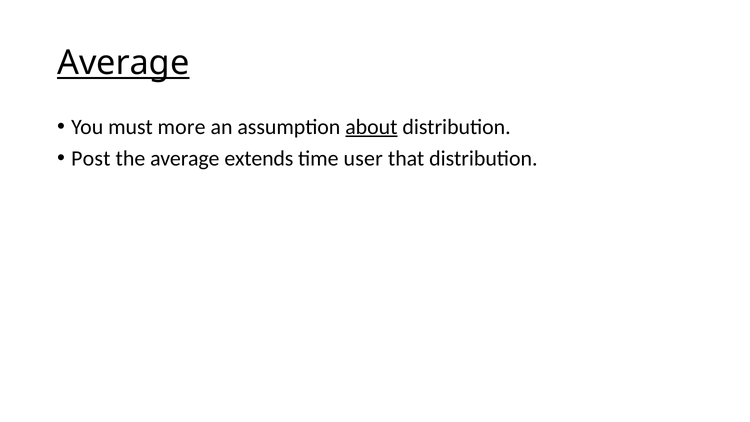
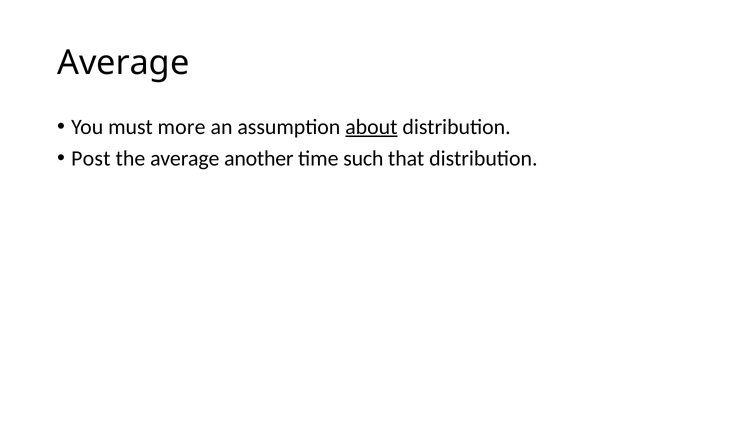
Average at (123, 63) underline: present -> none
extends: extends -> another
user: user -> such
